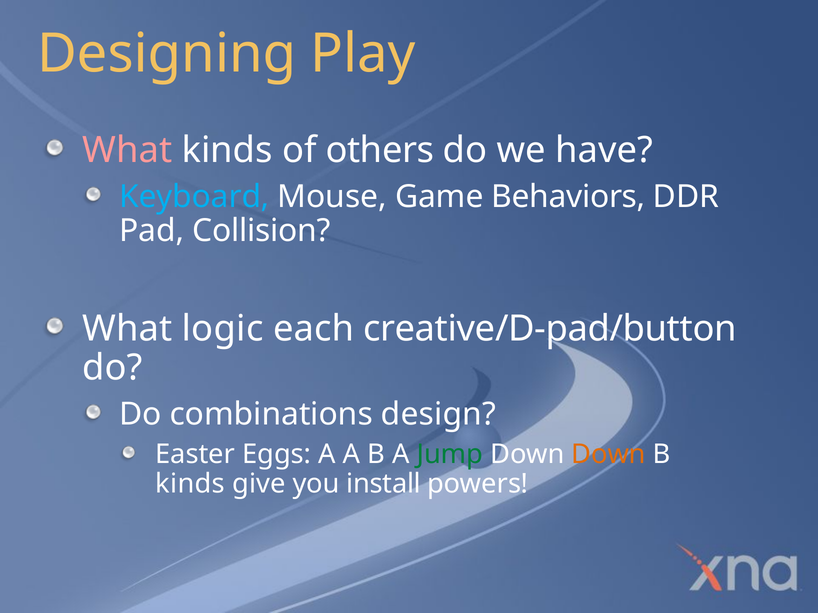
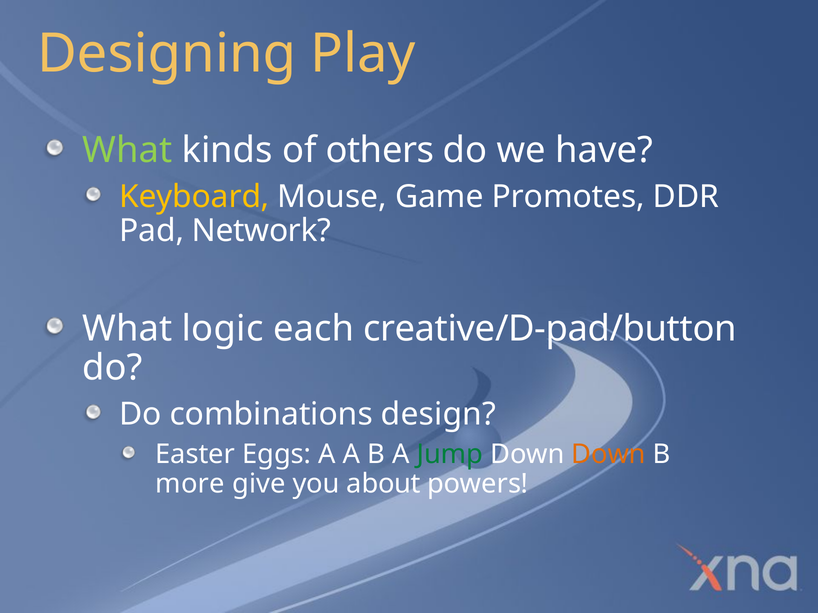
What at (127, 150) colour: pink -> light green
Keyboard colour: light blue -> yellow
Behaviors: Behaviors -> Promotes
Collision: Collision -> Network
kinds at (190, 484): kinds -> more
install: install -> about
